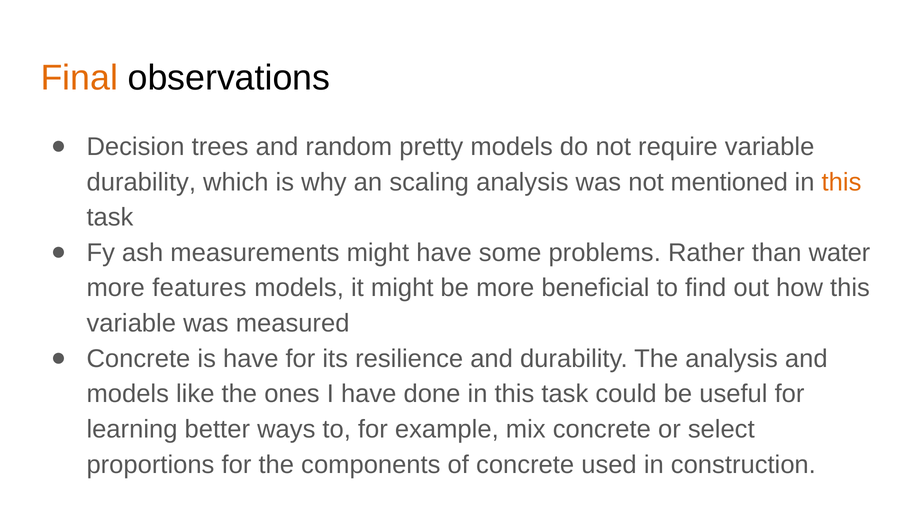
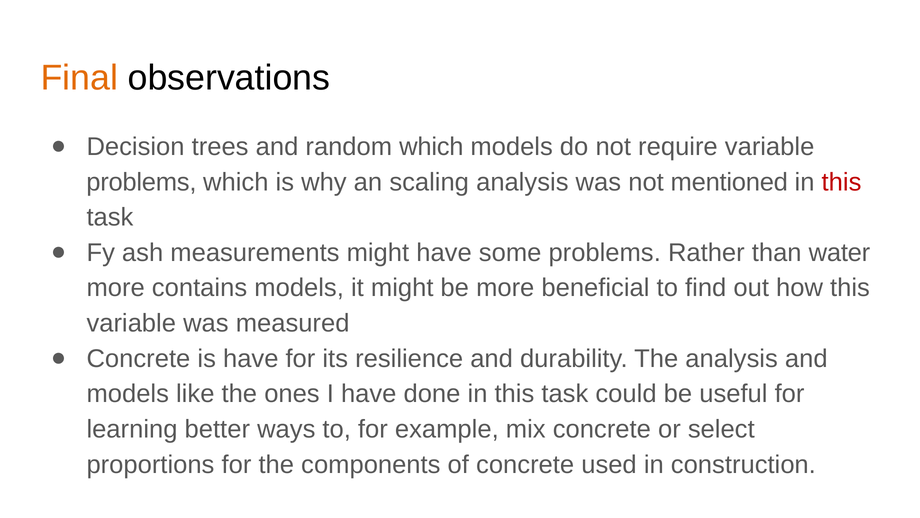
random pretty: pretty -> which
durability at (141, 182): durability -> problems
this at (842, 182) colour: orange -> red
features: features -> contains
